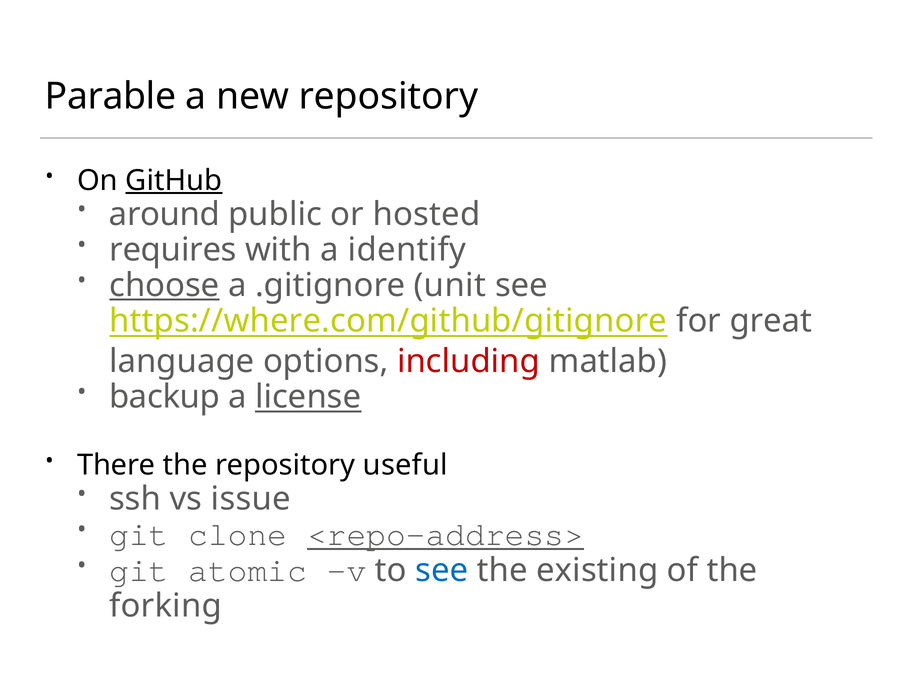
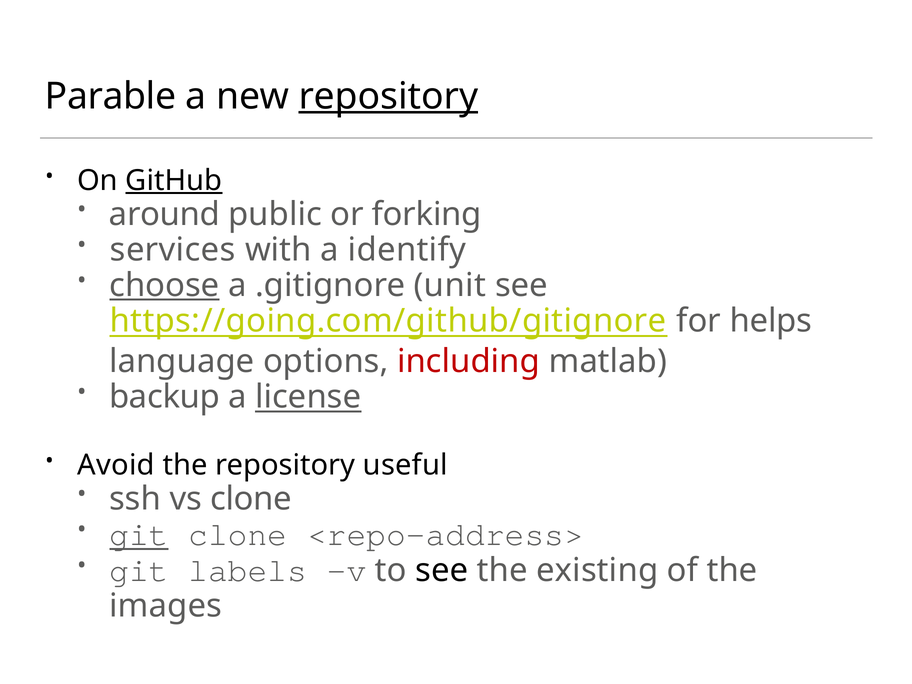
repository at (388, 96) underline: none -> present
hosted: hosted -> forking
requires: requires -> services
https://where.com/github/gitignore: https://where.com/github/gitignore -> https://going.com/github/gitignore
great: great -> helps
There: There -> Avoid
vs issue: issue -> clone
git at (139, 535) underline: none -> present
<repo-address> underline: present -> none
atomic: atomic -> labels
see at (442, 570) colour: blue -> black
forking: forking -> images
